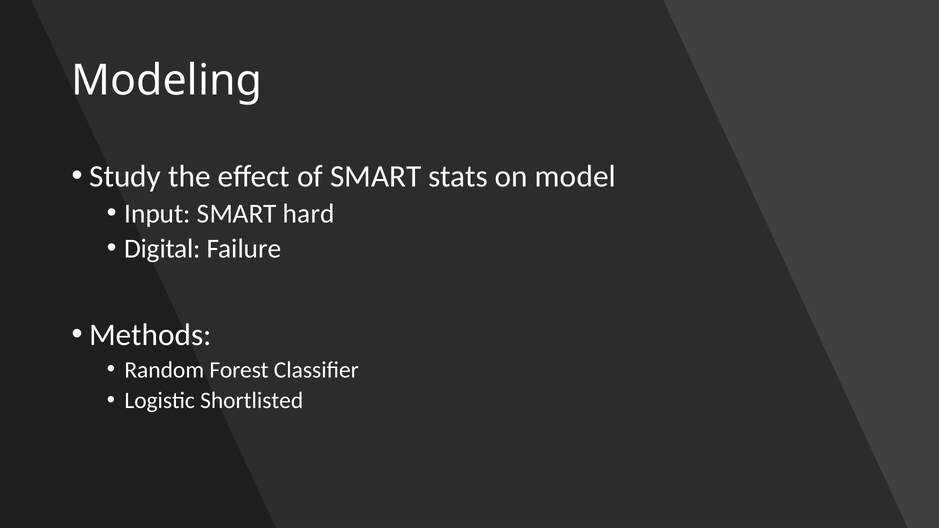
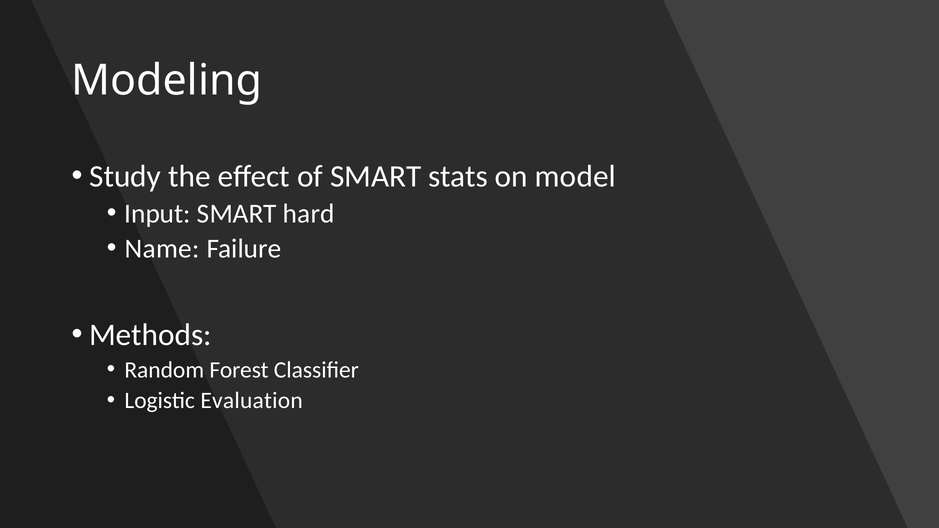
Digital: Digital -> Name
Shortlisted: Shortlisted -> Evaluation
